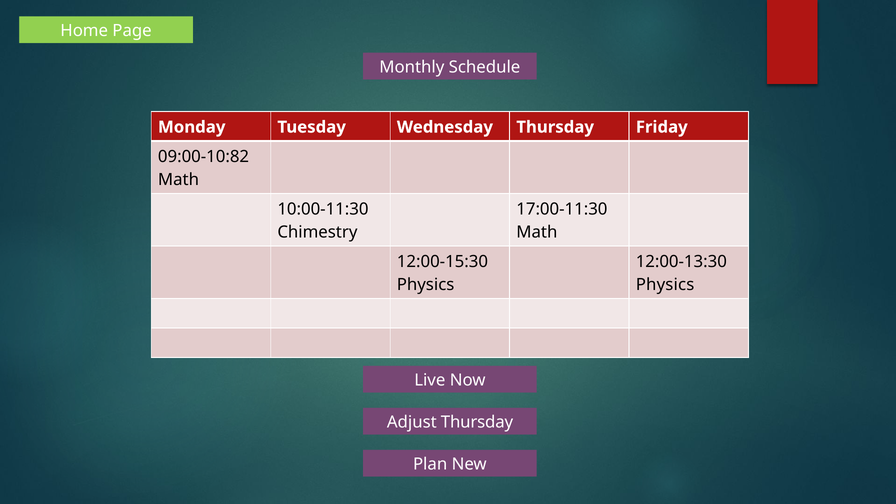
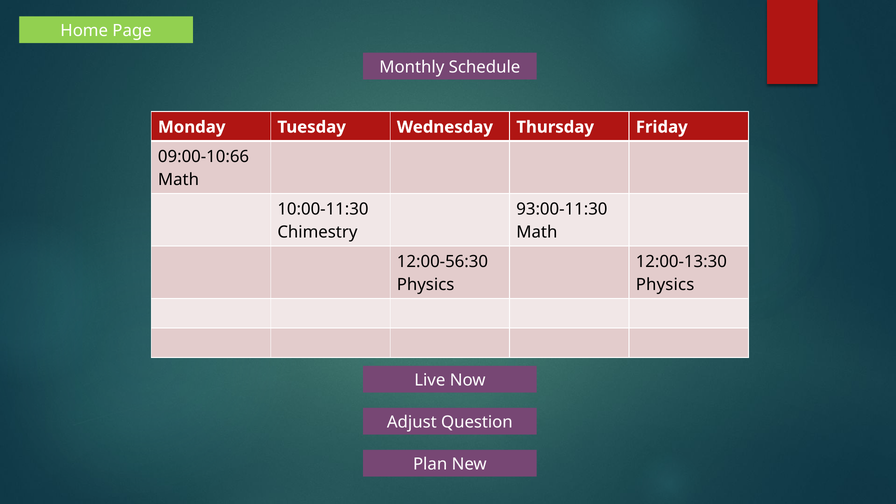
09:00-10:82: 09:00-10:82 -> 09:00-10:66
17:00-11:30: 17:00-11:30 -> 93:00-11:30
12:00-15:30: 12:00-15:30 -> 12:00-56:30
Adjust Thursday: Thursday -> Question
